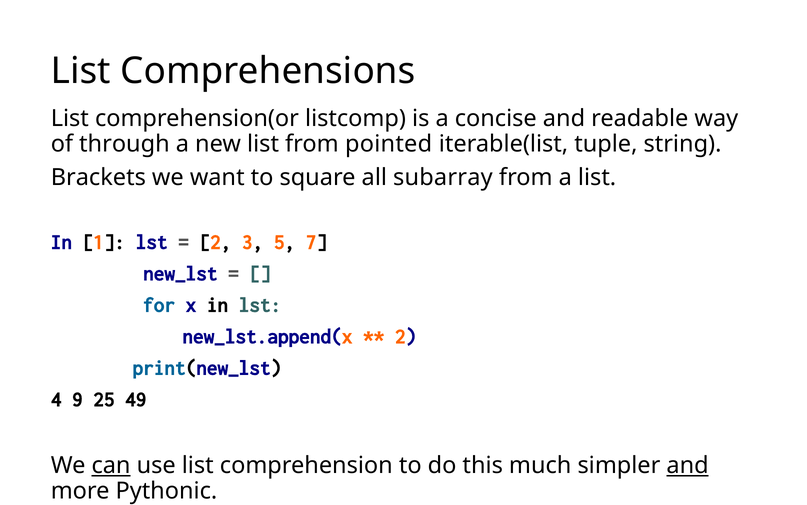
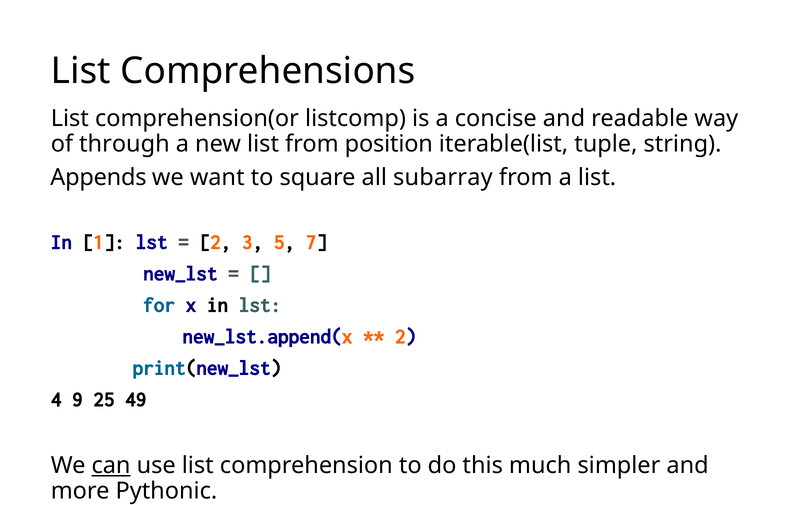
pointed: pointed -> position
Brackets: Brackets -> Appends
and at (688, 465) underline: present -> none
